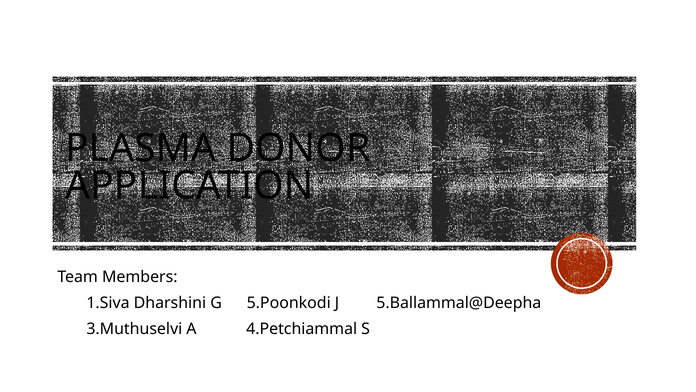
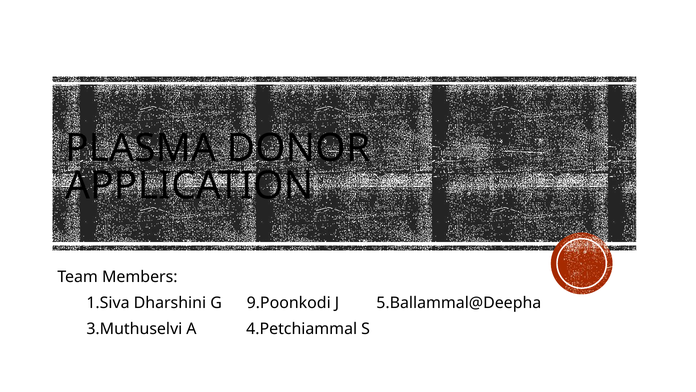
5.Poonkodi: 5.Poonkodi -> 9.Poonkodi
